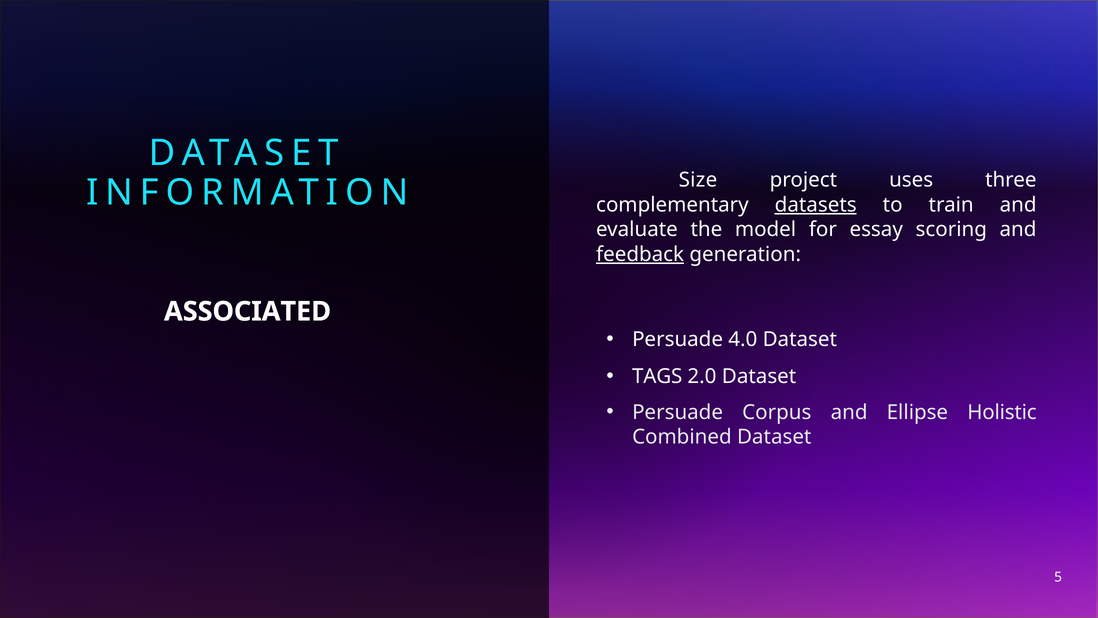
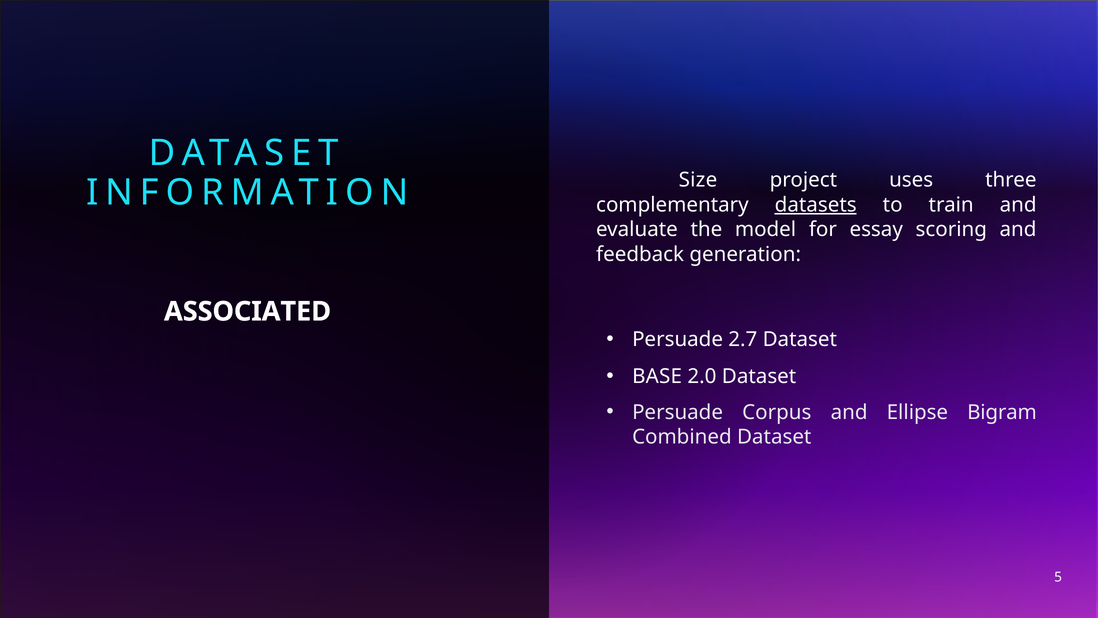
feedback underline: present -> none
4.0: 4.0 -> 2.7
TAGS: TAGS -> BASE
Holistic: Holistic -> Bigram
